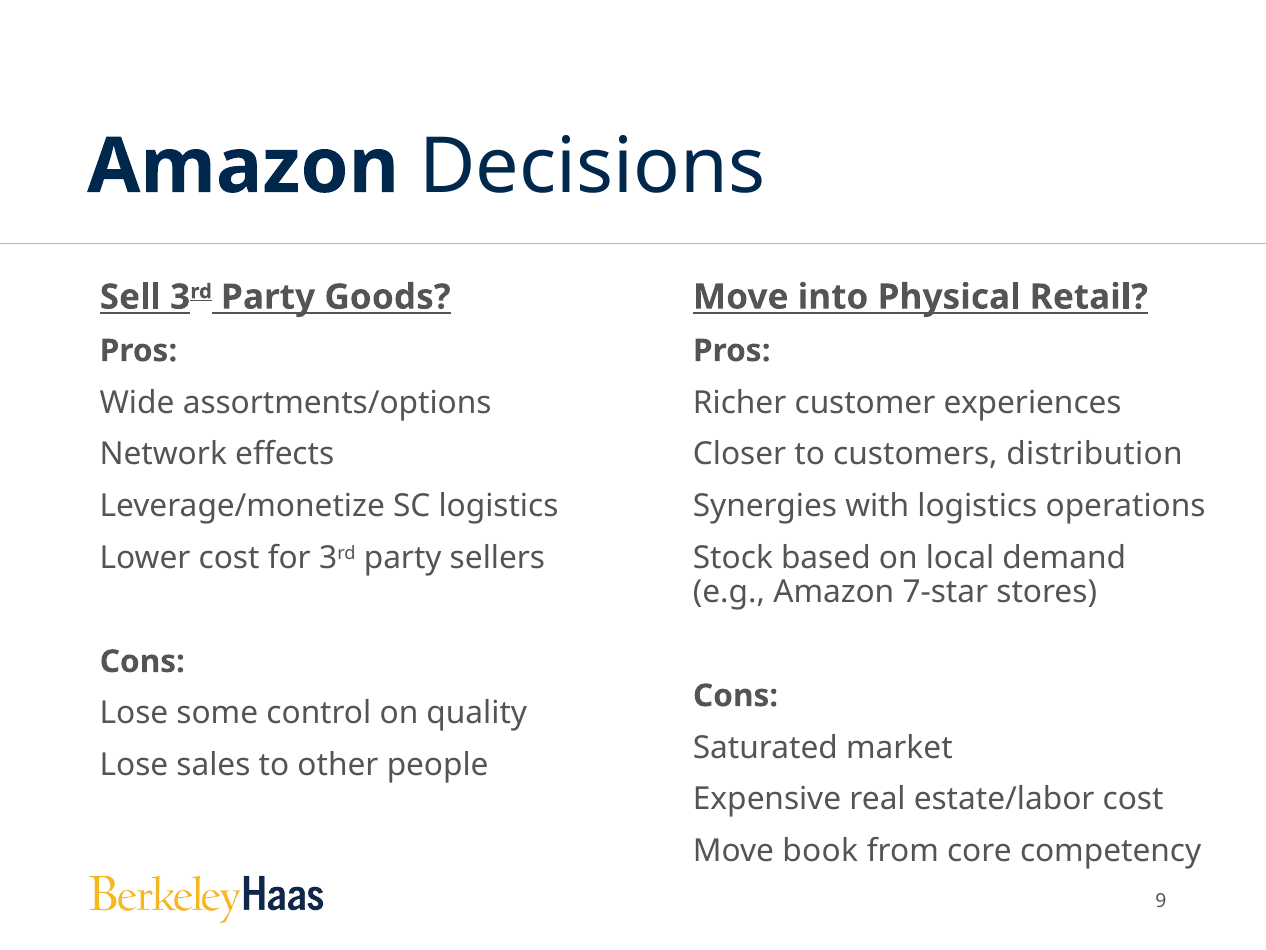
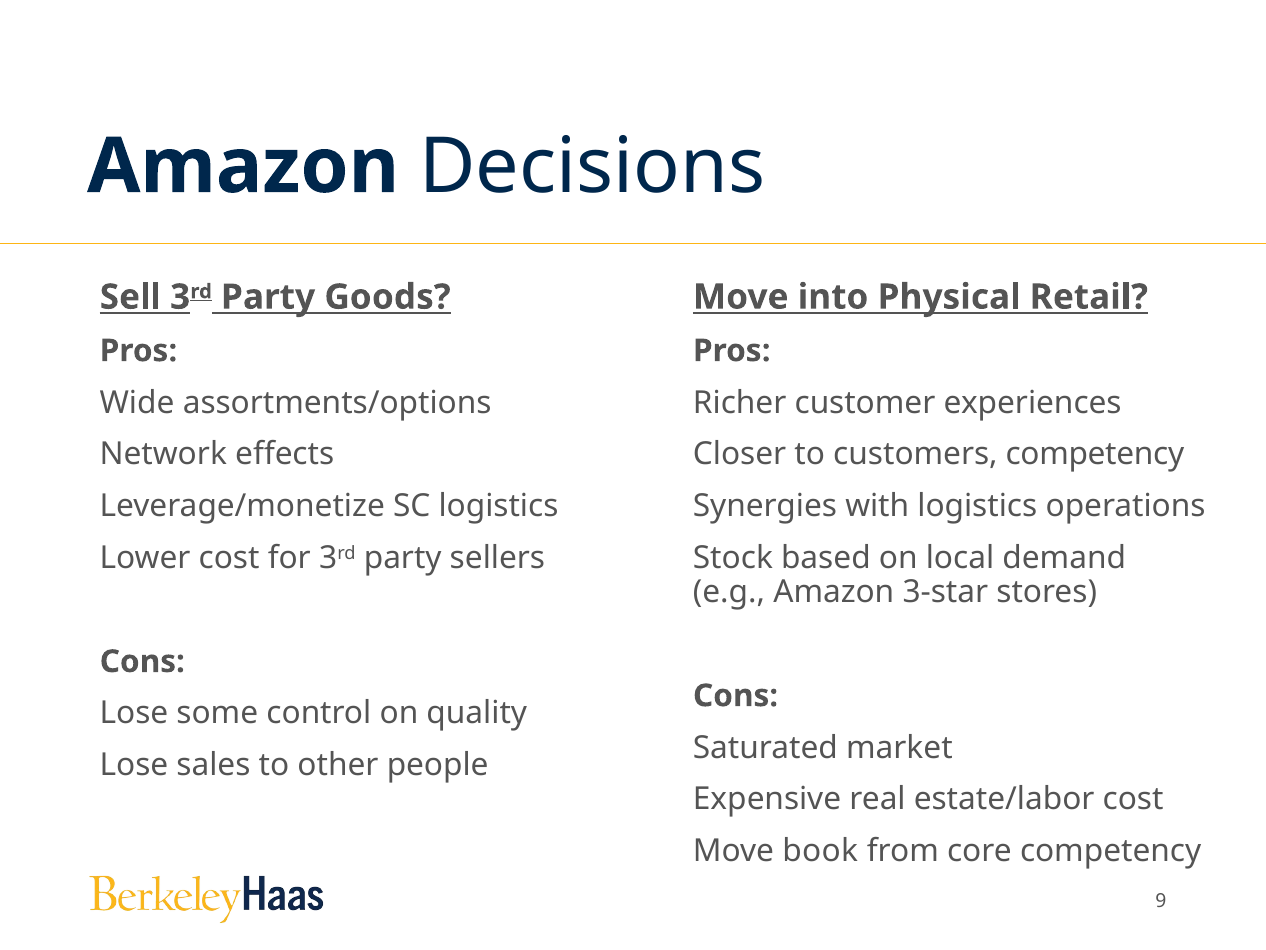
customers distribution: distribution -> competency
7-star: 7-star -> 3-star
